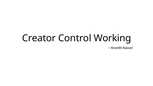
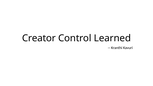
Working: Working -> Learned
